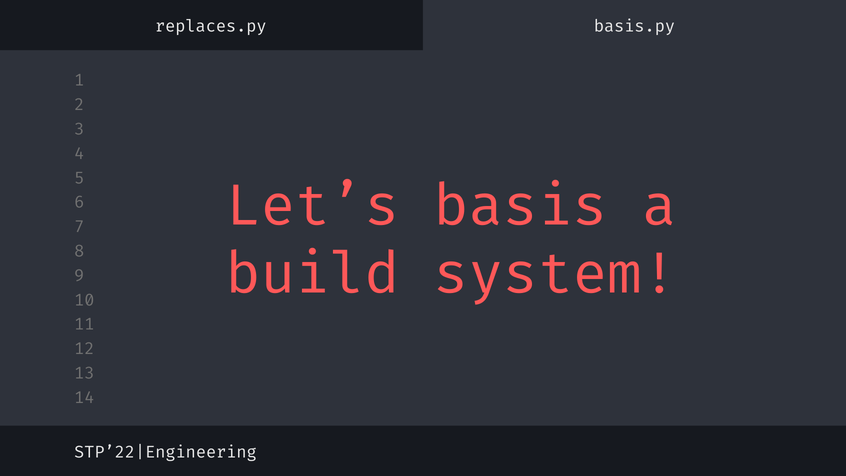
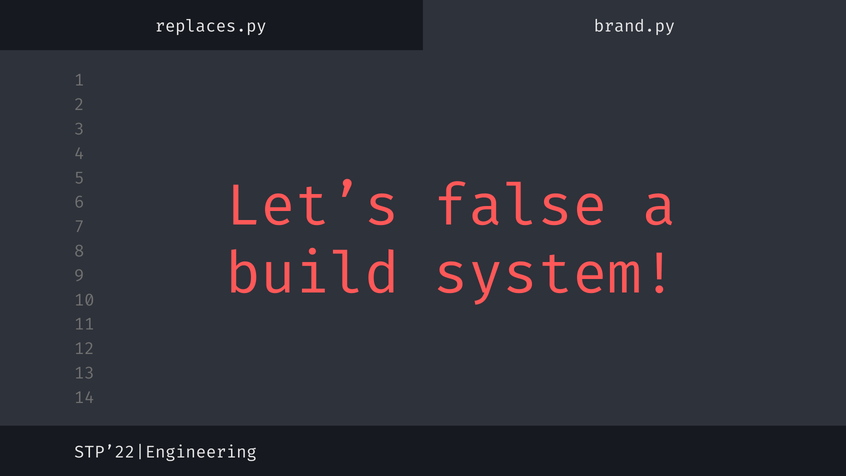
basis.py: basis.py -> brand.py
basis: basis -> false
